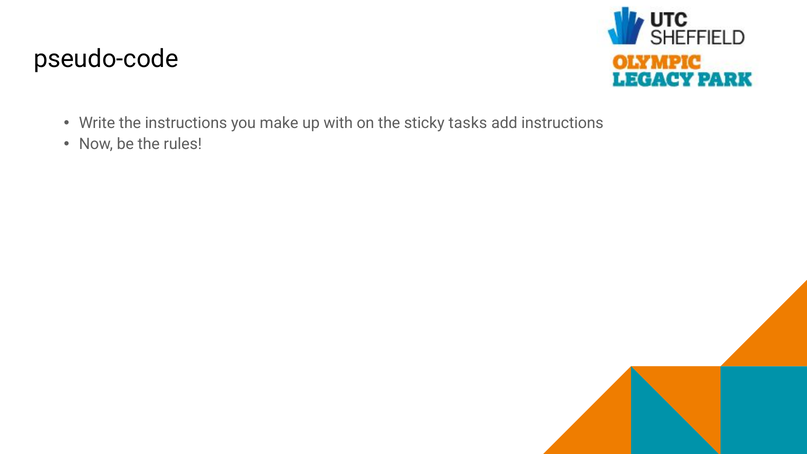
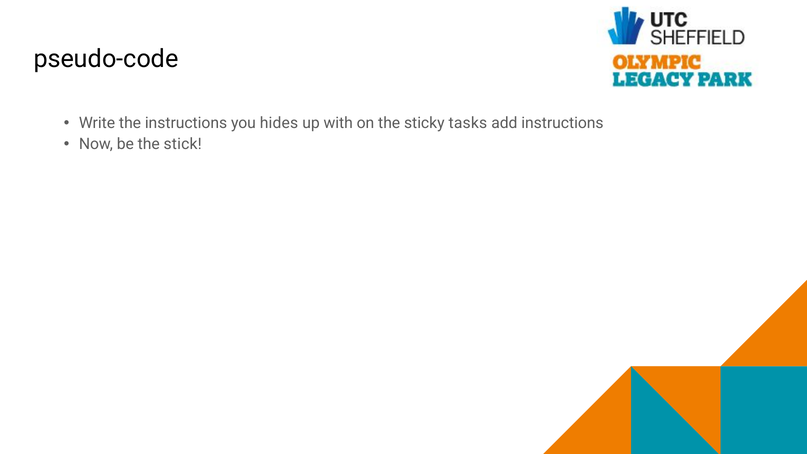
make: make -> hides
rules: rules -> stick
